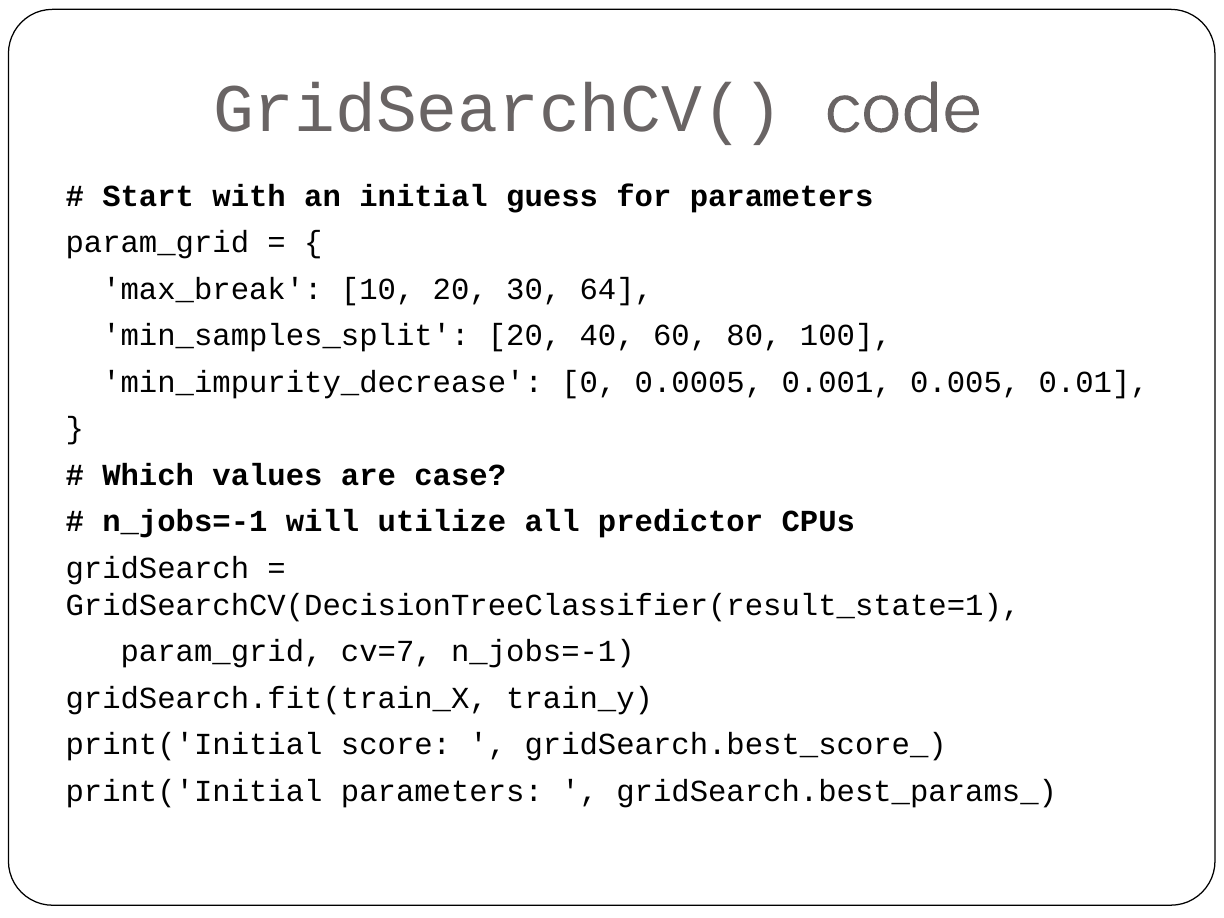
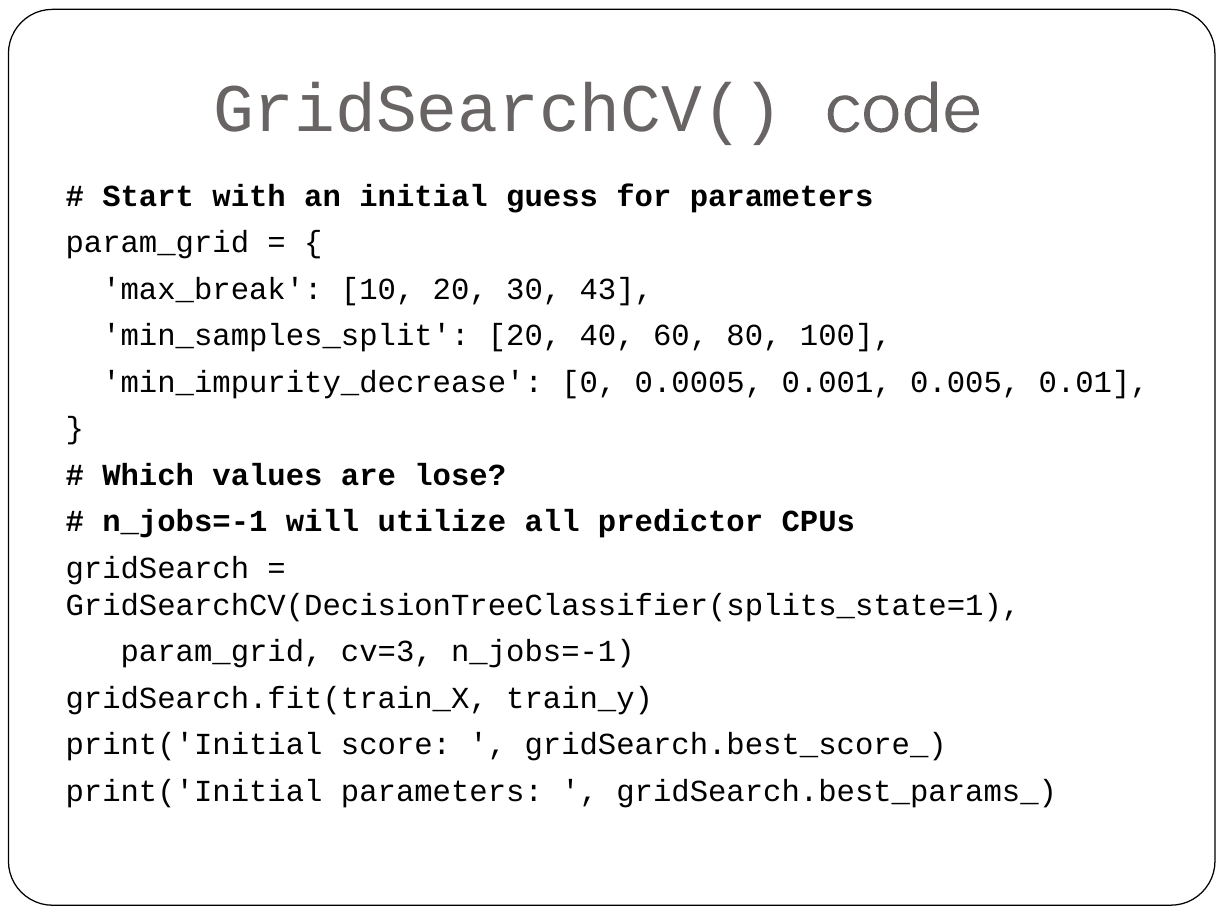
64: 64 -> 43
case: case -> lose
GridSearchCV(DecisionTreeClassifier(result_state=1: GridSearchCV(DecisionTreeClassifier(result_state=1 -> GridSearchCV(DecisionTreeClassifier(splits_state=1
cv=7: cv=7 -> cv=3
